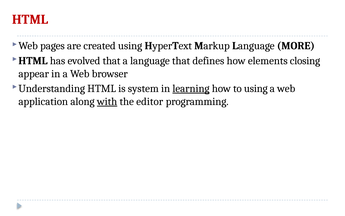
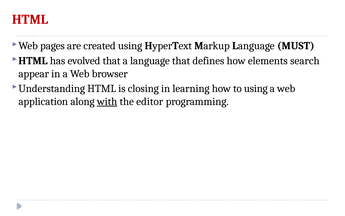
MORE: MORE -> MUST
closing: closing -> search
system: system -> closing
learning underline: present -> none
